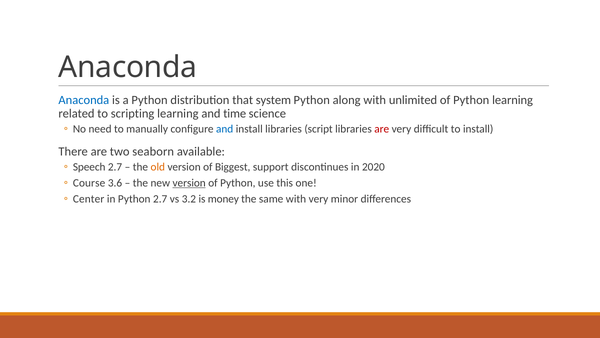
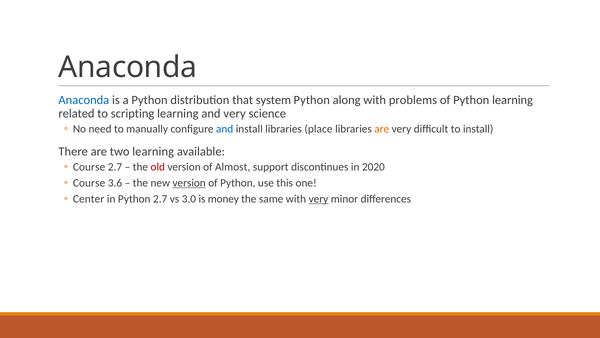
unlimited: unlimited -> problems
and time: time -> very
script: script -> place
are at (382, 129) colour: red -> orange
two seaborn: seaborn -> learning
Speech at (89, 167): Speech -> Course
old colour: orange -> red
Biggest: Biggest -> Almost
3.2: 3.2 -> 3.0
very at (318, 199) underline: none -> present
